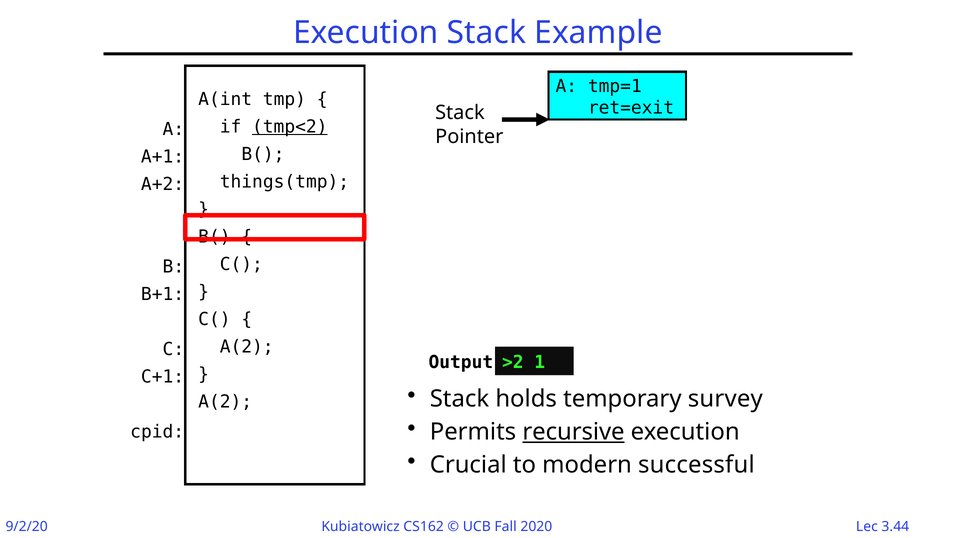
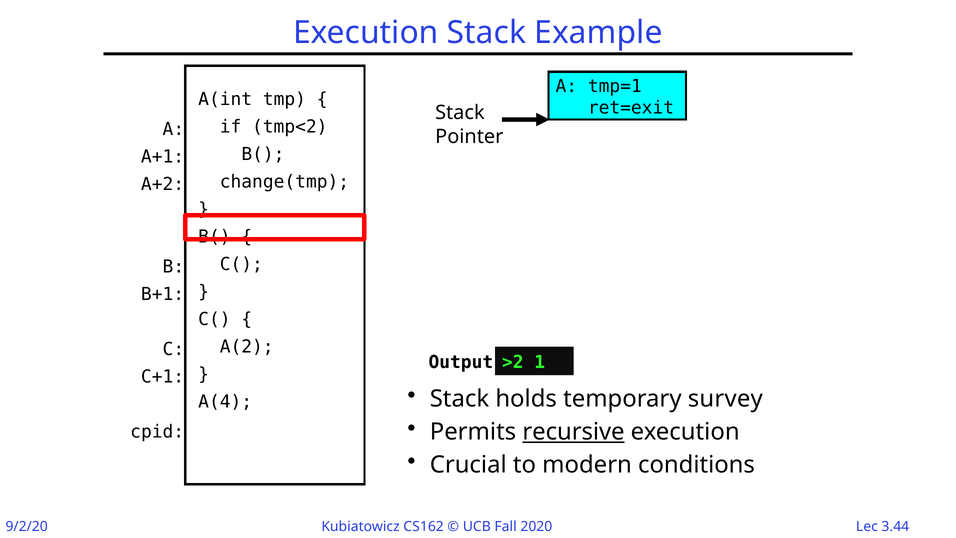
tmp<2 underline: present -> none
things(tmp: things(tmp -> change(tmp
A(2 at (225, 402): A(2 -> A(4
successful: successful -> conditions
